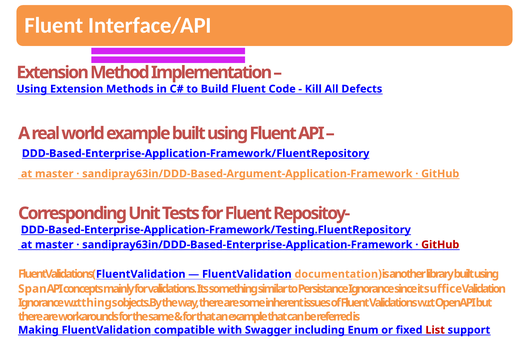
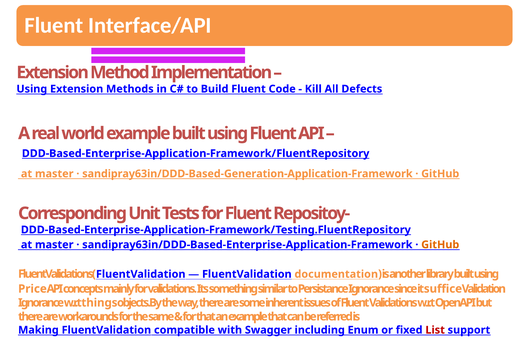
sandipray63in/DDD-Based-Argument-Application-Framework: sandipray63in/DDD-Based-Argument-Application-Framework -> sandipray63in/DDD-Based-Generation-Application-Framework
GitHub at (440, 245) colour: red -> orange
Span: Span -> Price
